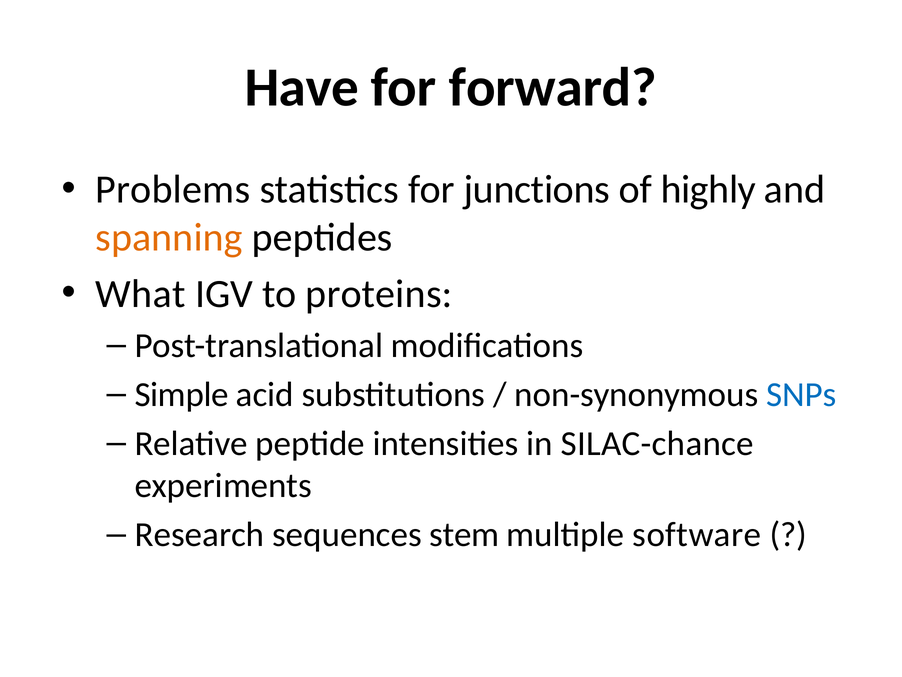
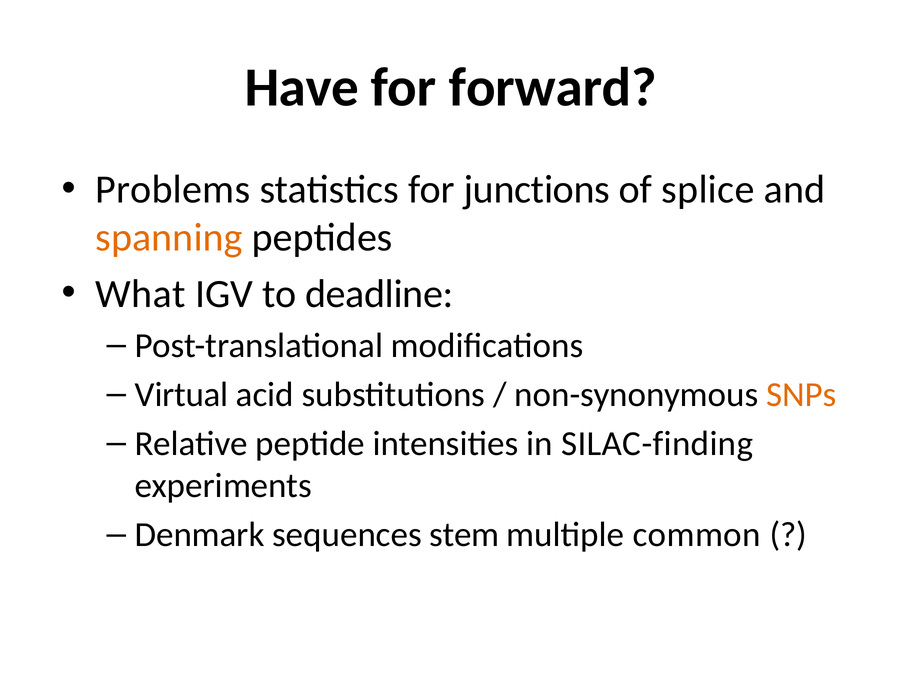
highly: highly -> splice
proteins: proteins -> deadline
Simple: Simple -> Virtual
SNPs colour: blue -> orange
SILAC-chance: SILAC-chance -> SILAC-finding
Research: Research -> Denmark
software: software -> common
